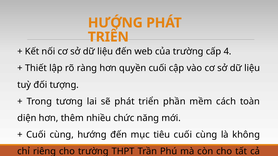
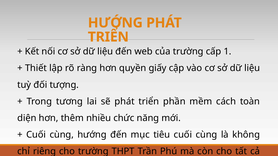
của trường cấp 4: 4 -> 1
quyền cuối: cuối -> giấy
